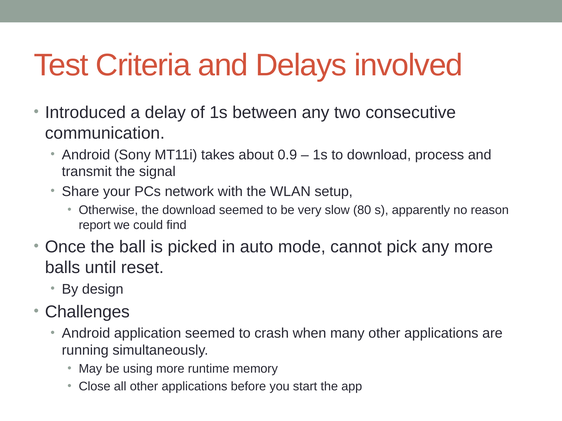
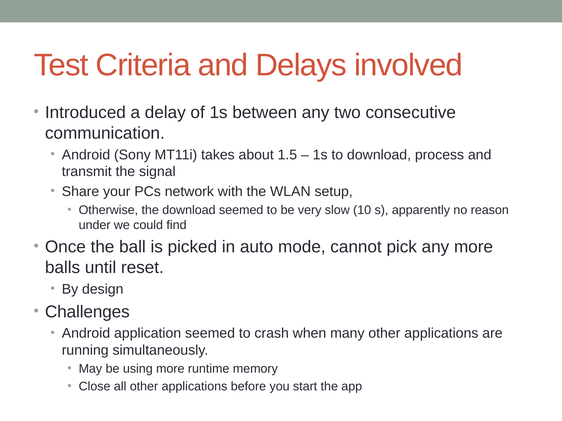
0.9: 0.9 -> 1.5
80: 80 -> 10
report: report -> under
